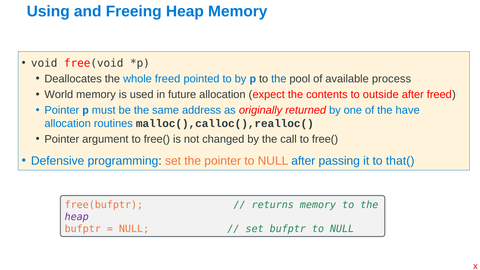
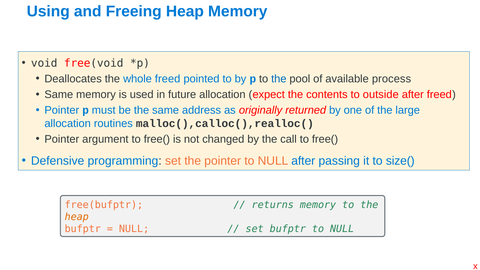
World at (59, 95): World -> Same
have: have -> large
that(: that( -> size(
heap at (77, 217) colour: purple -> orange
